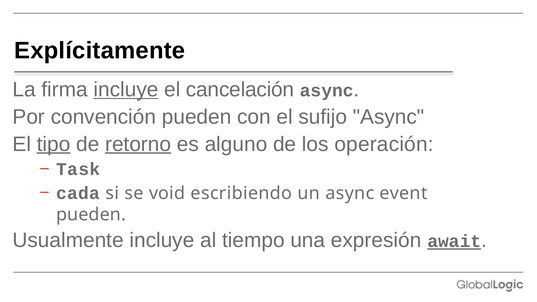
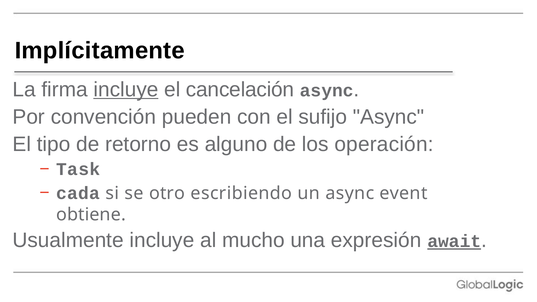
Explícitamente: Explícitamente -> Implícitamente
tipo underline: present -> none
retorno underline: present -> none
void: void -> otro
pueden at (91, 215): pueden -> obtiene
tiempo: tiempo -> mucho
